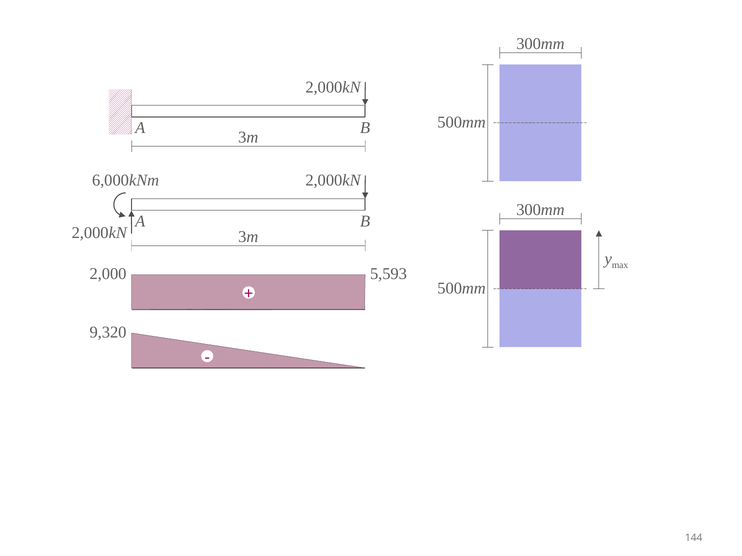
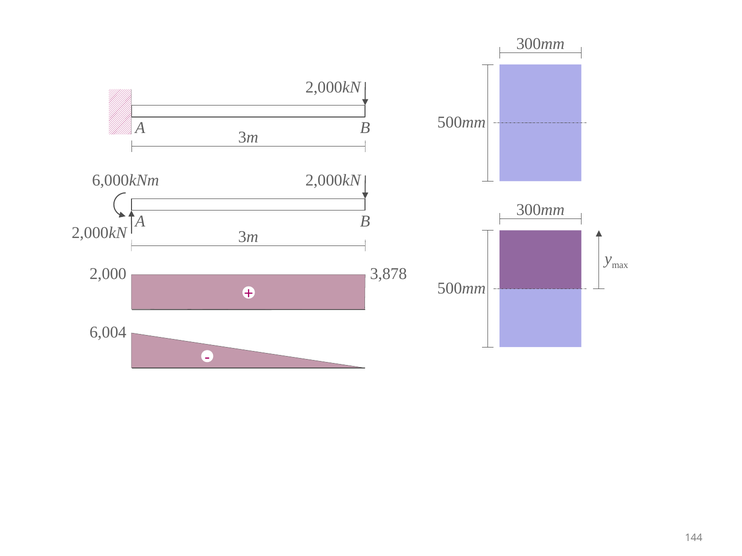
5,593: 5,593 -> 3,878
9,320: 9,320 -> 6,004
